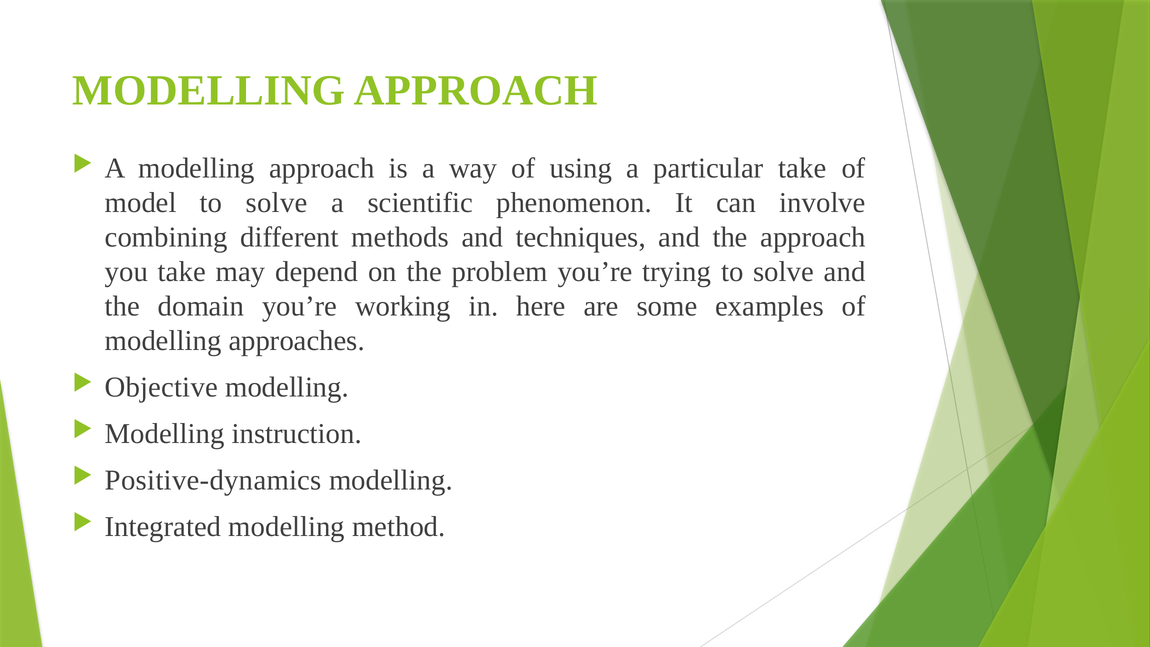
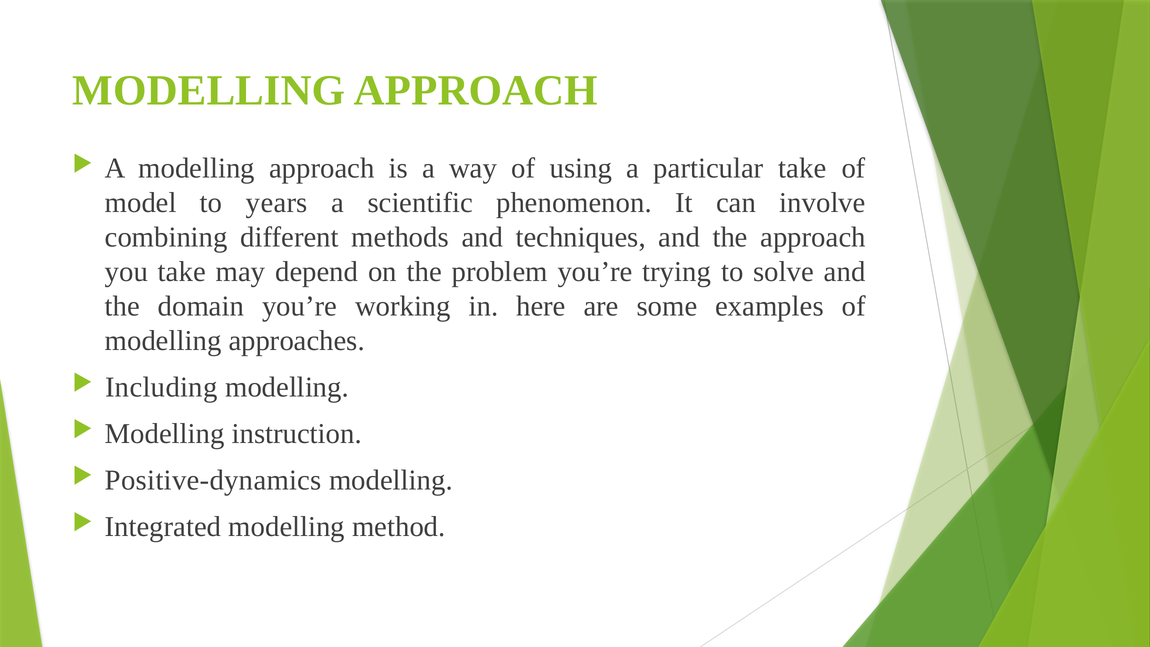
model to solve: solve -> years
Objective: Objective -> Including
